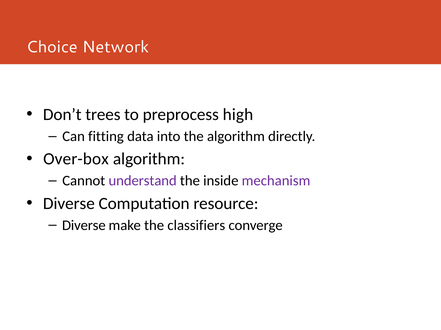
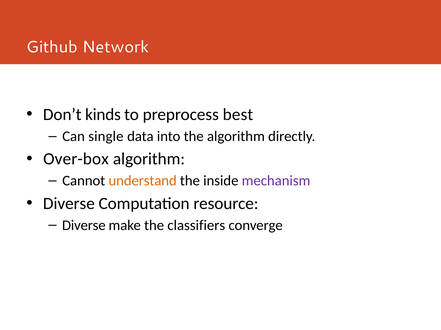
Choice: Choice -> Github
trees: trees -> kinds
high: high -> best
fitting: fitting -> single
understand colour: purple -> orange
